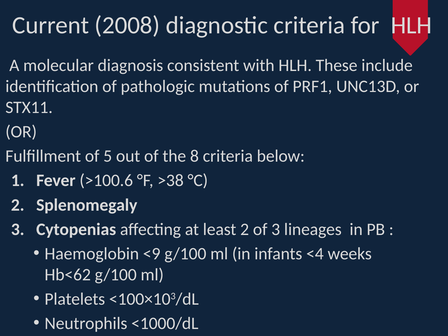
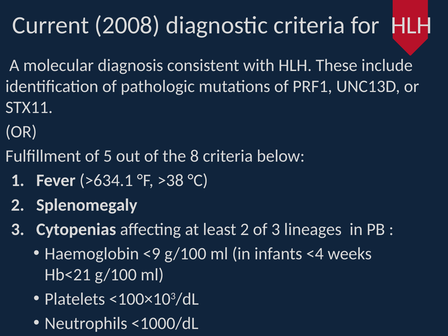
>100.6: >100.6 -> >634.1
Hb<62: Hb<62 -> Hb<21
